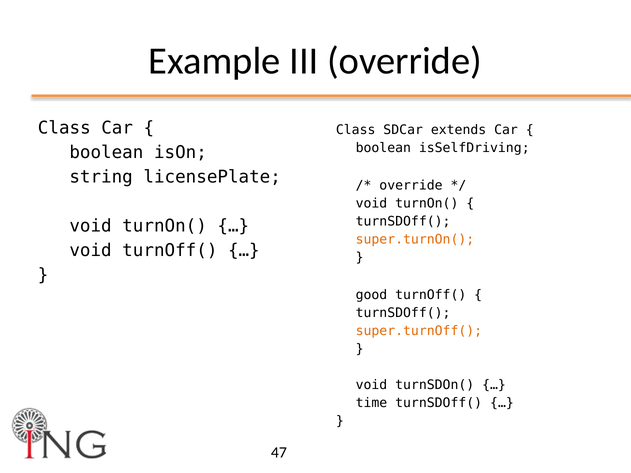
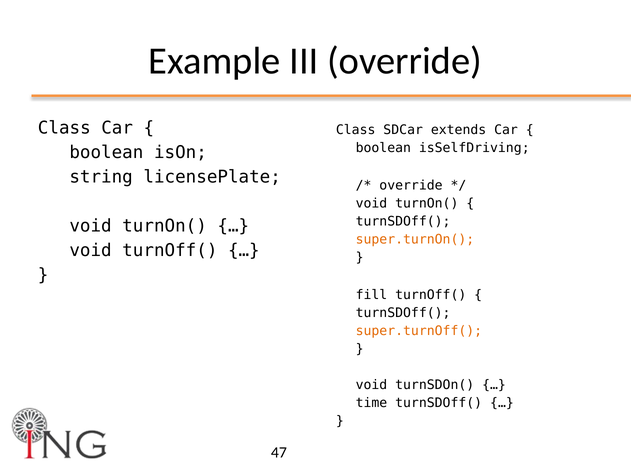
good: good -> fill
